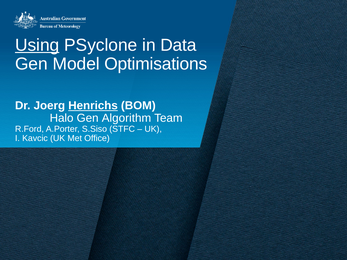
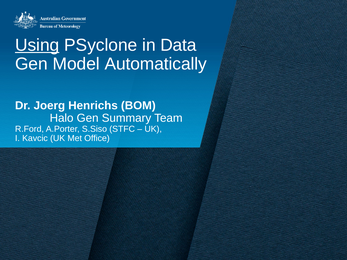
Optimisations: Optimisations -> Automatically
Henrichs underline: present -> none
Algorithm: Algorithm -> Summary
